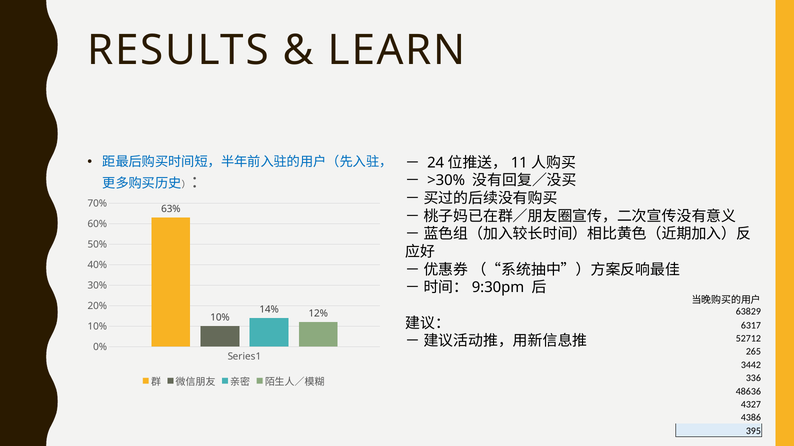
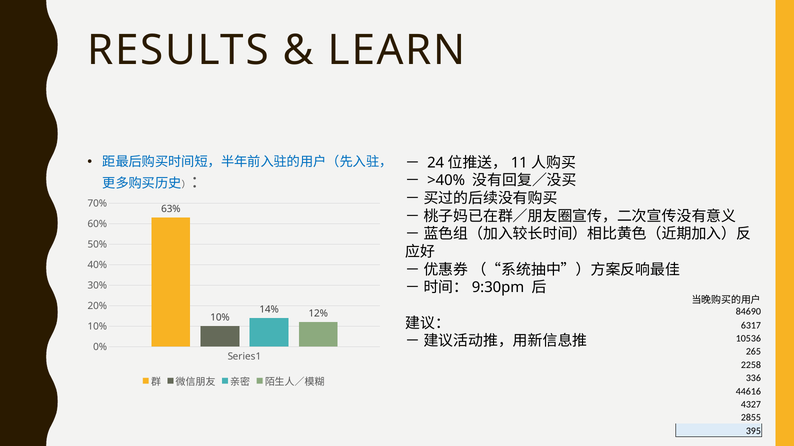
>30%: >30% -> >40%
63829: 63829 -> 84690
52712: 52712 -> 10536
3442: 3442 -> 2258
48636: 48636 -> 44616
4386: 4386 -> 2855
